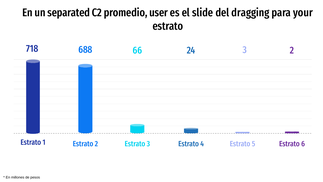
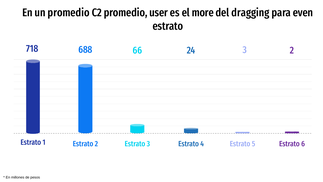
un separated: separated -> promedio
slide: slide -> more
your: your -> even
